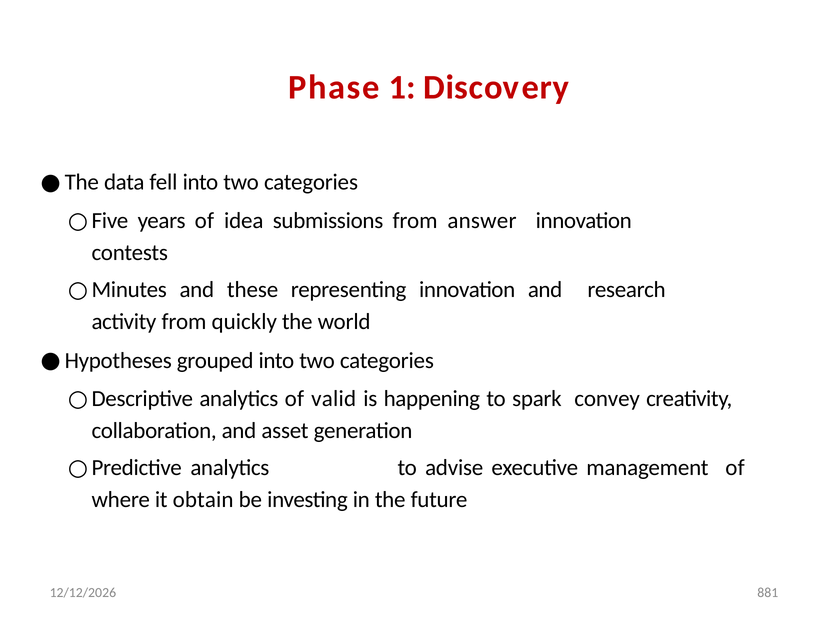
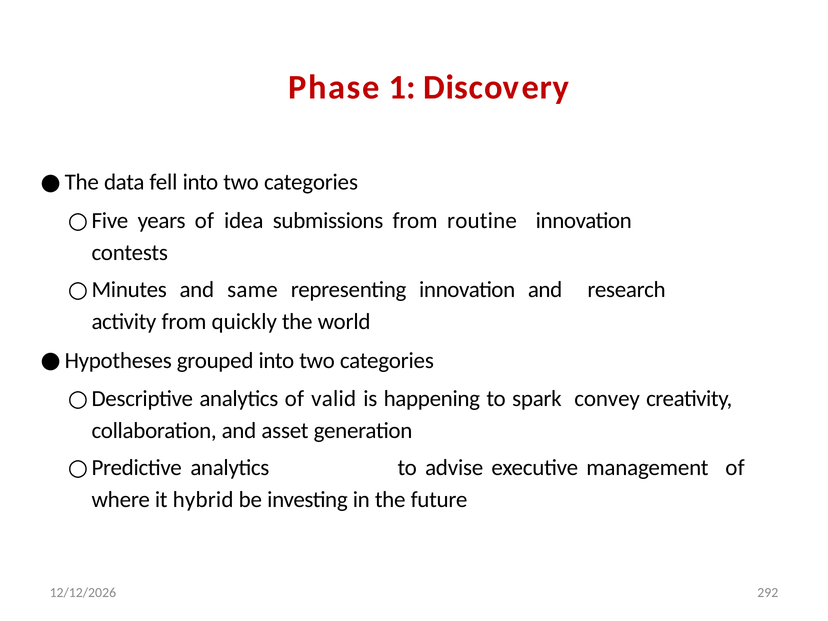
answer: answer -> routine
these: these -> same
obtain: obtain -> hybrid
881: 881 -> 292
